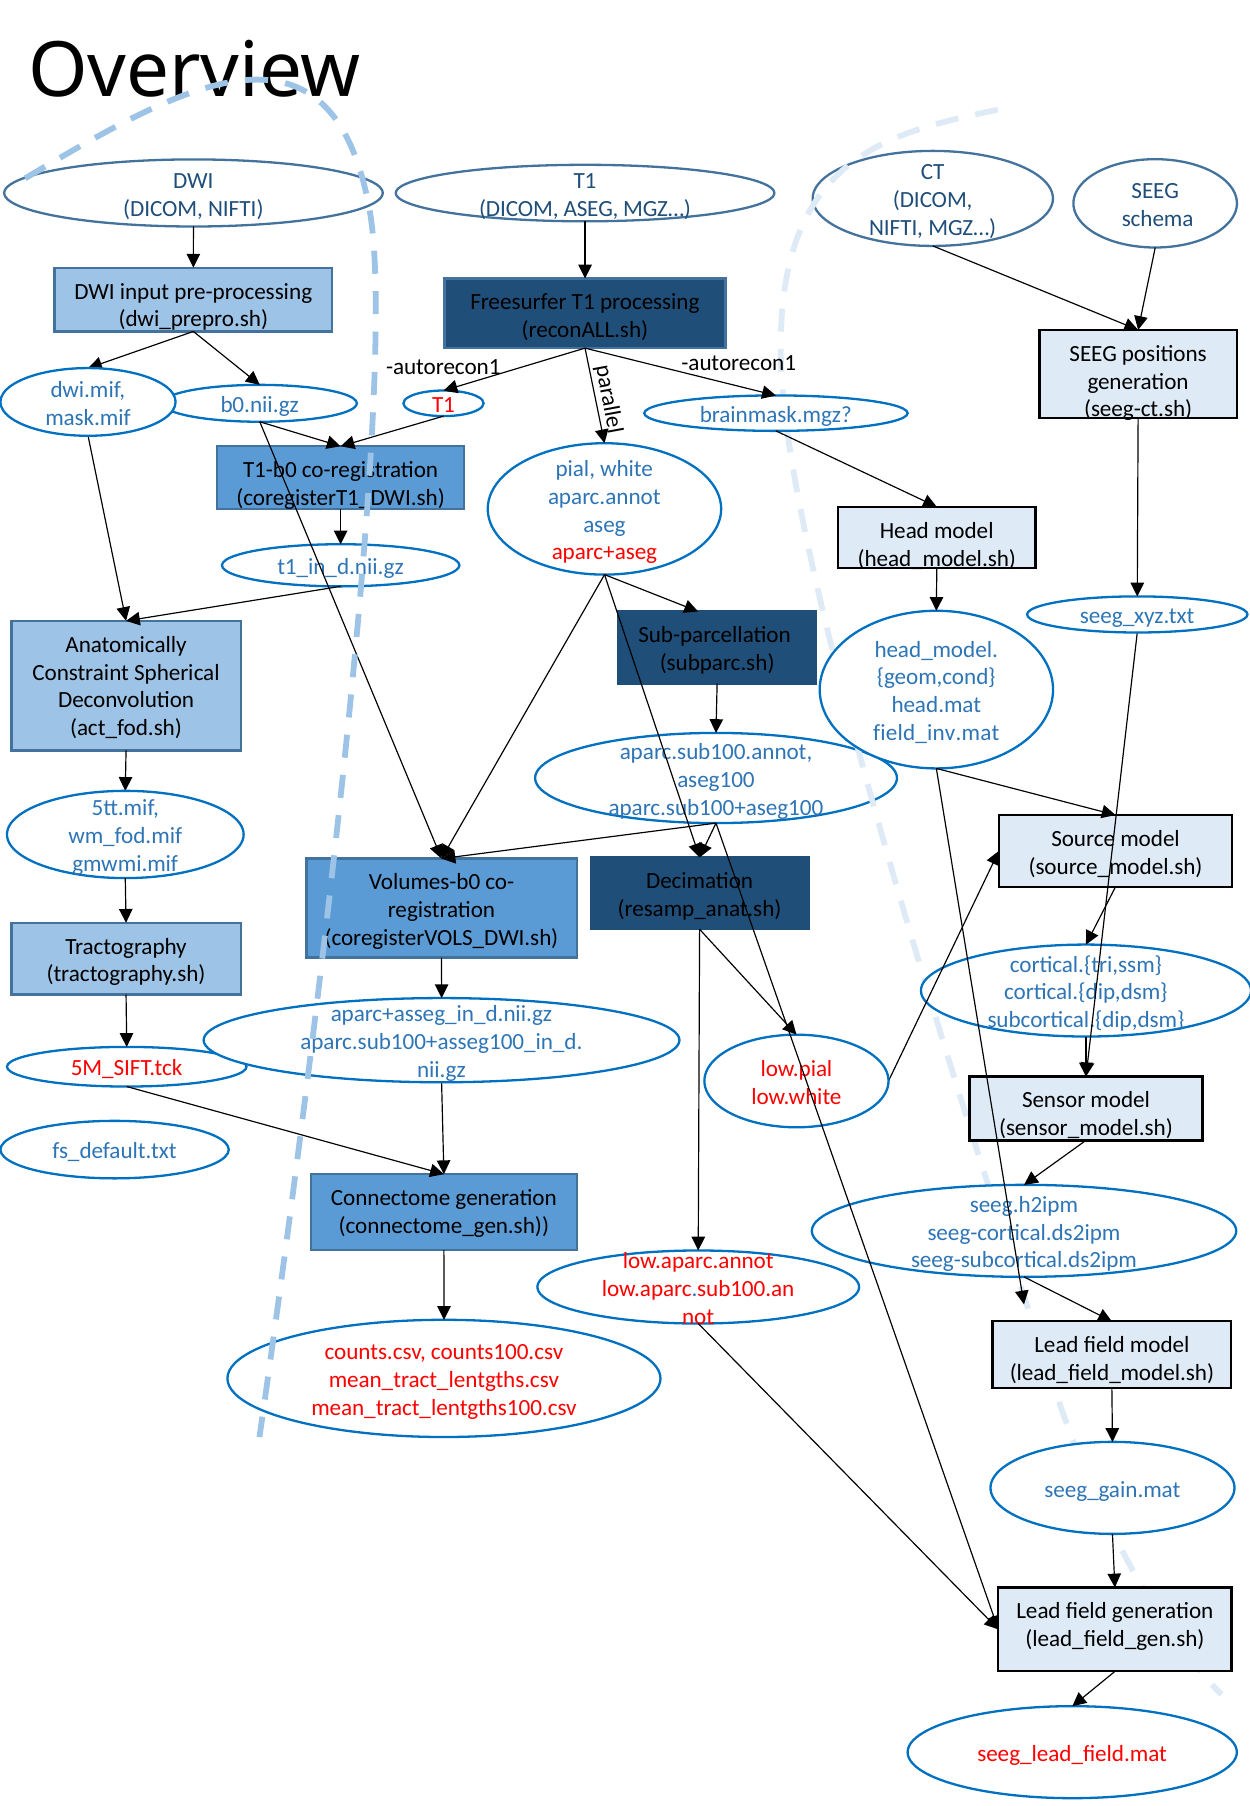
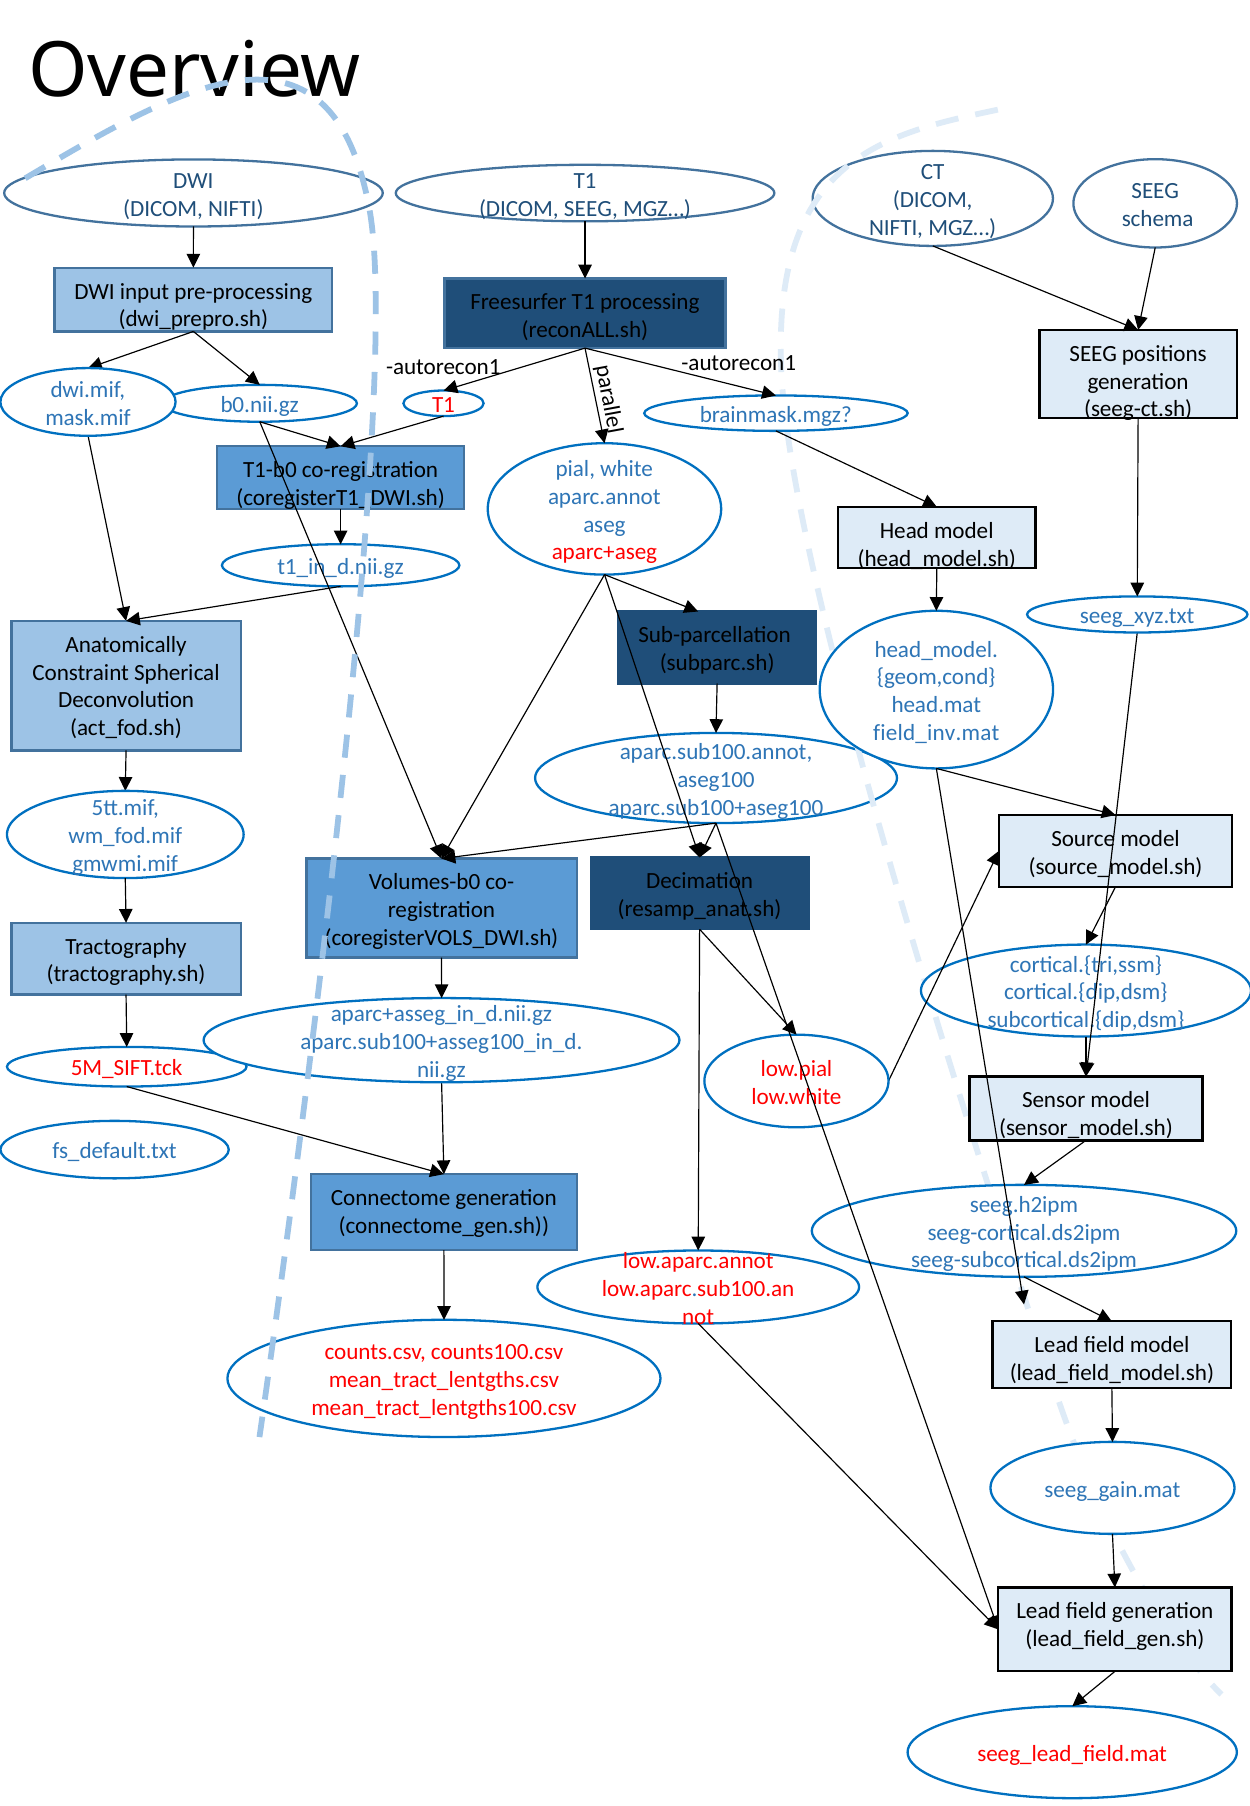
DICOM ASEG: ASEG -> SEEG
